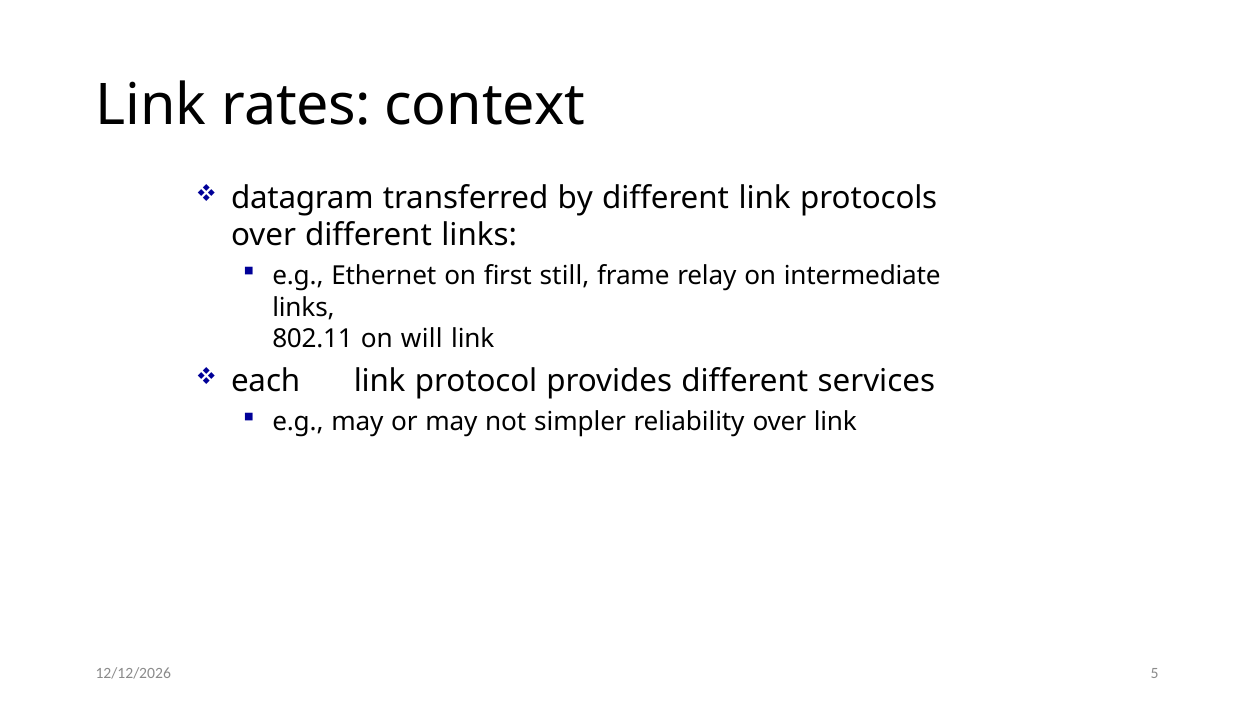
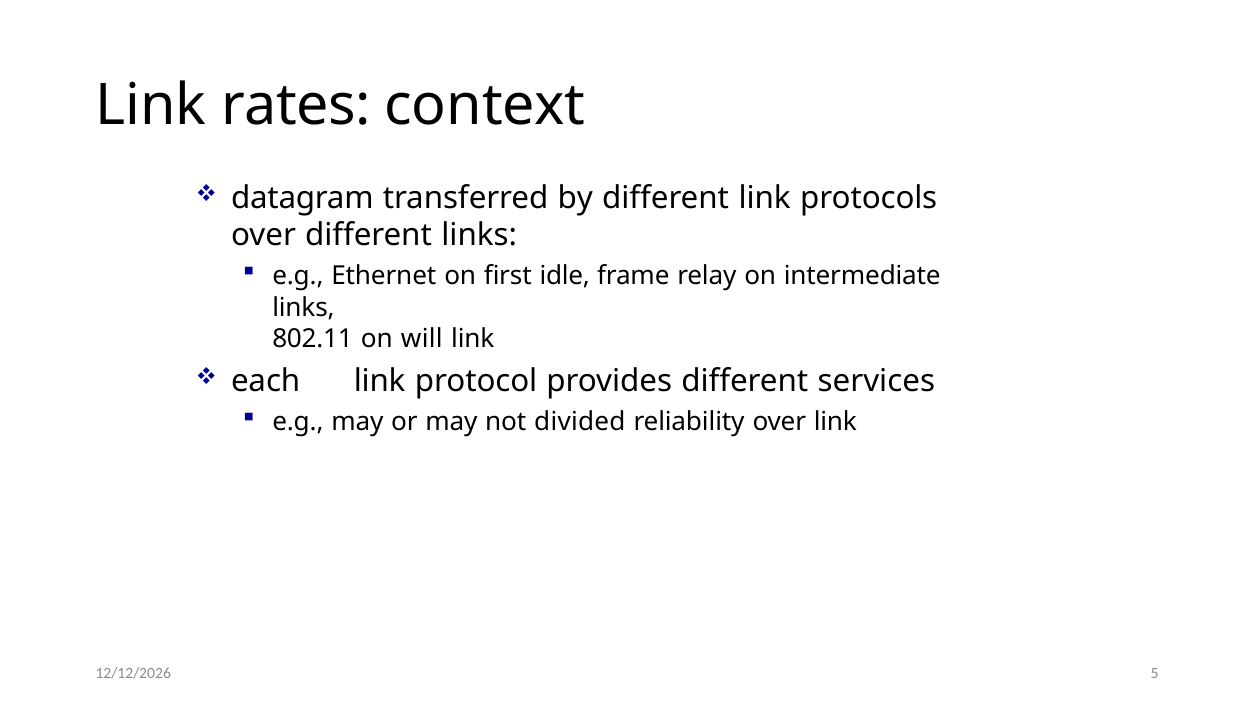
still: still -> idle
simpler: simpler -> divided
